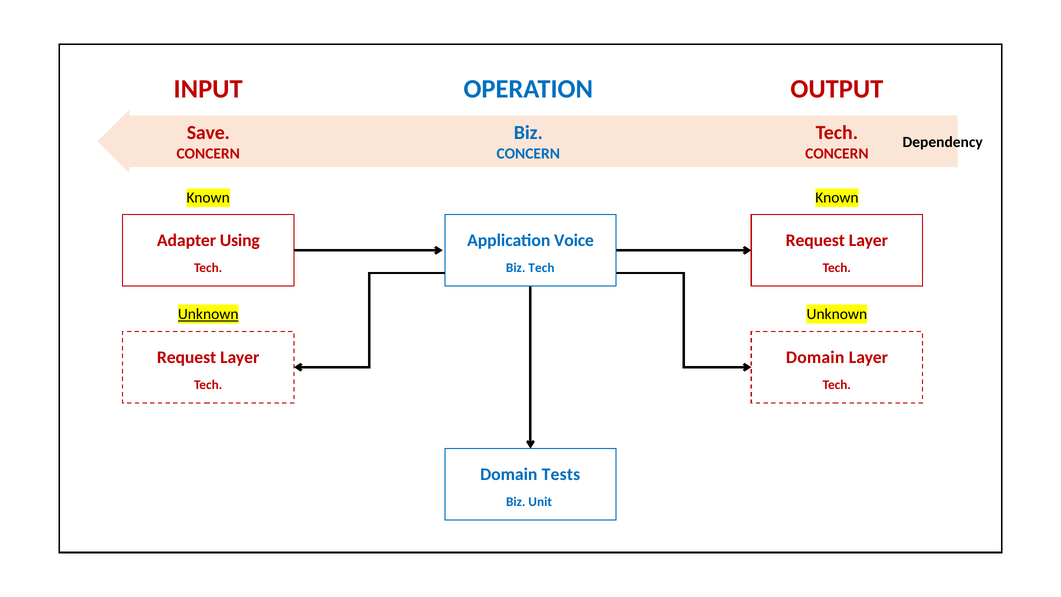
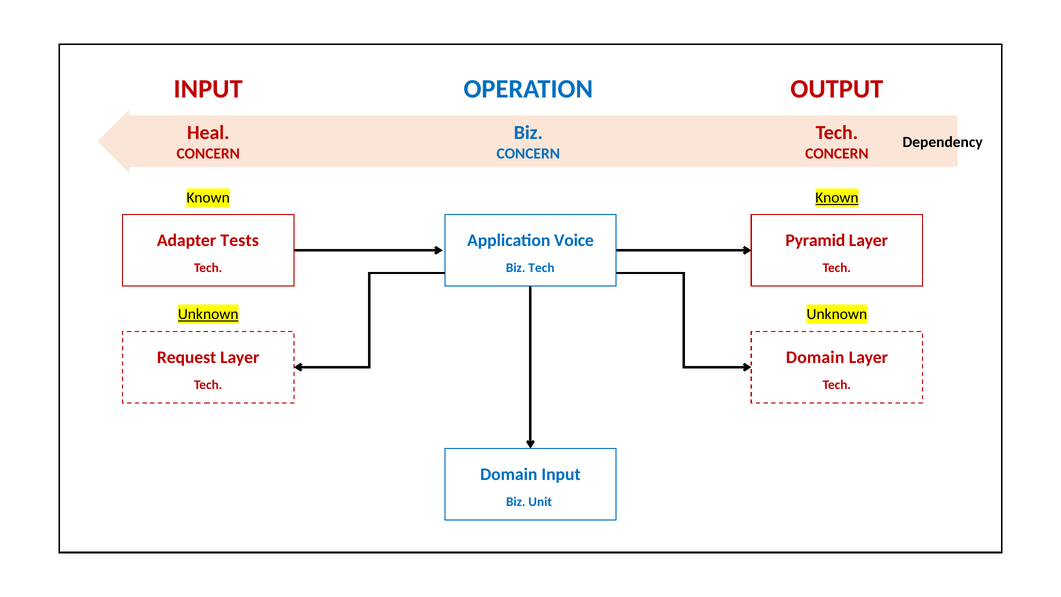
Save: Save -> Heal
Known at (837, 198) underline: none -> present
Using: Using -> Tests
Request at (815, 240): Request -> Pyramid
Domain Tests: Tests -> Input
